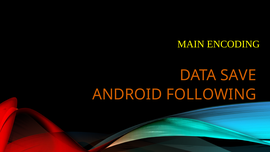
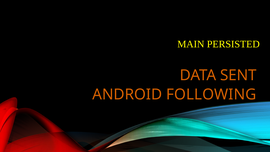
ENCODING: ENCODING -> PERSISTED
SAVE: SAVE -> SENT
